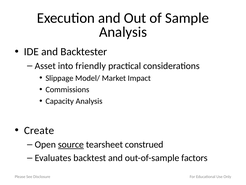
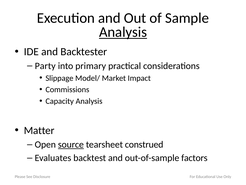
Analysis at (123, 32) underline: none -> present
Asset: Asset -> Party
friendly: friendly -> primary
Create: Create -> Matter
